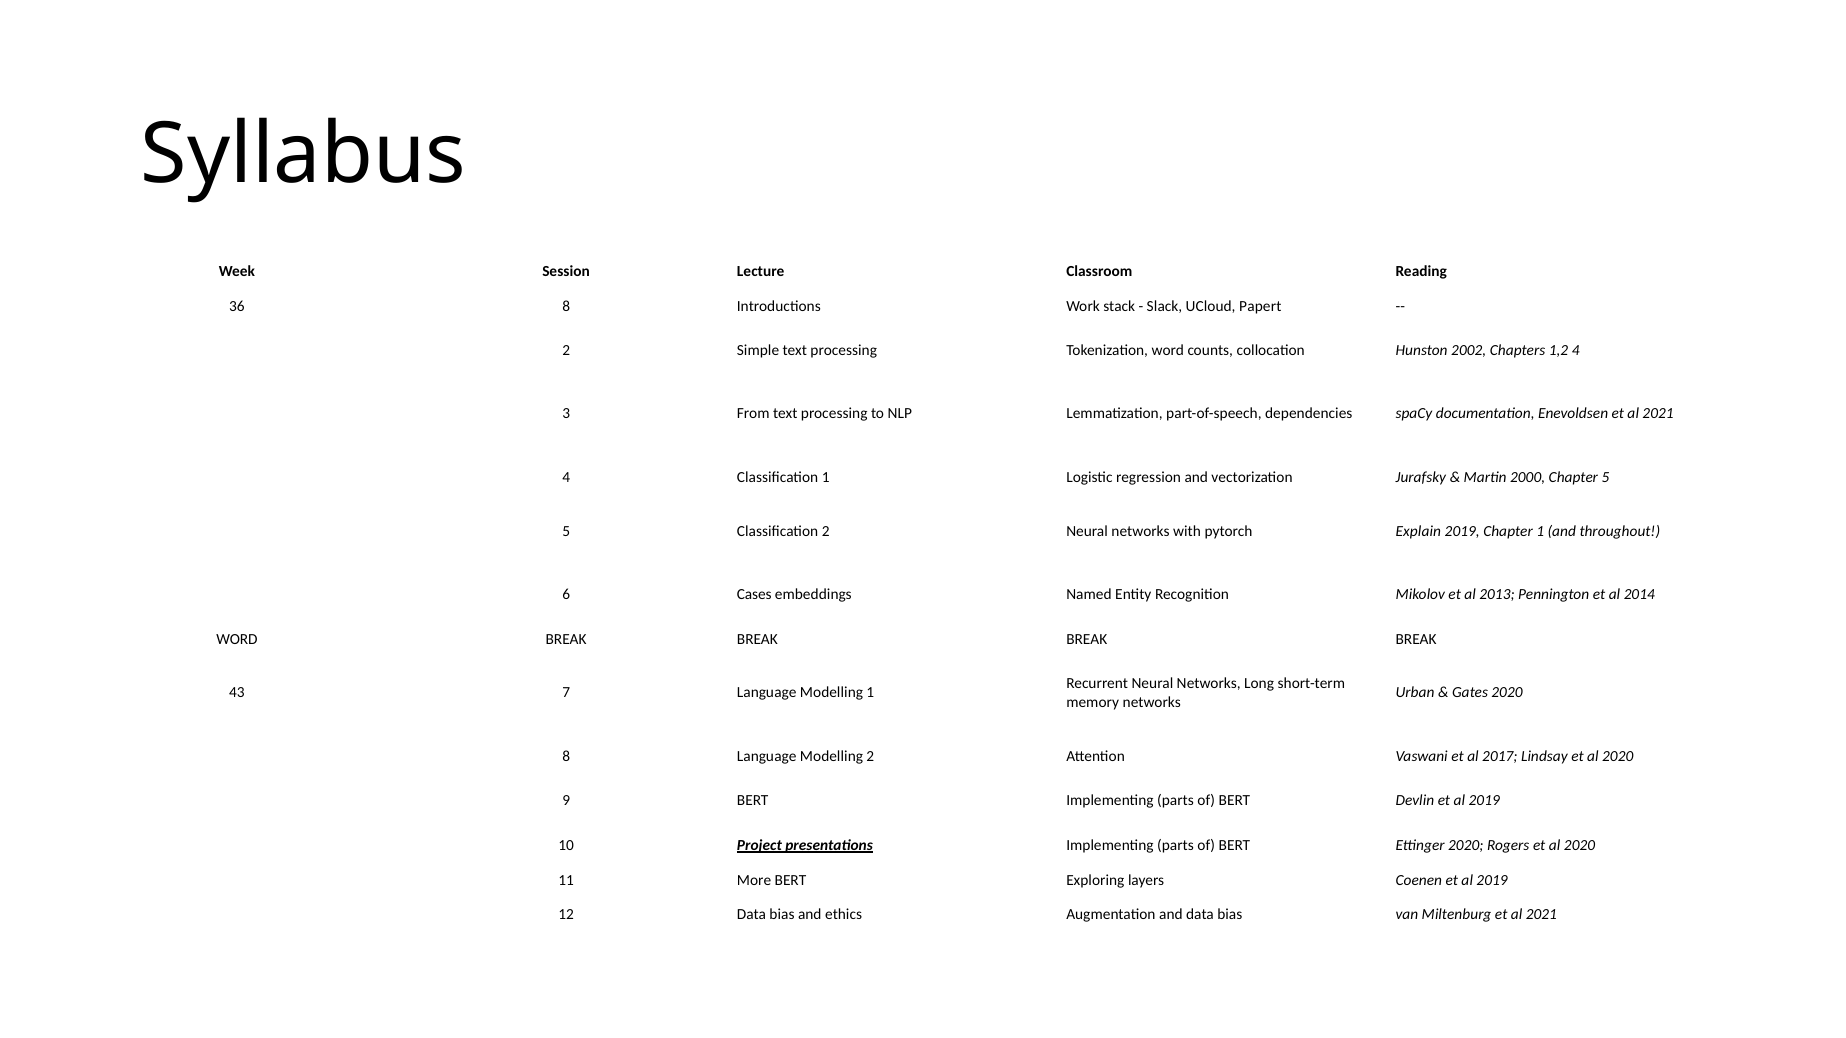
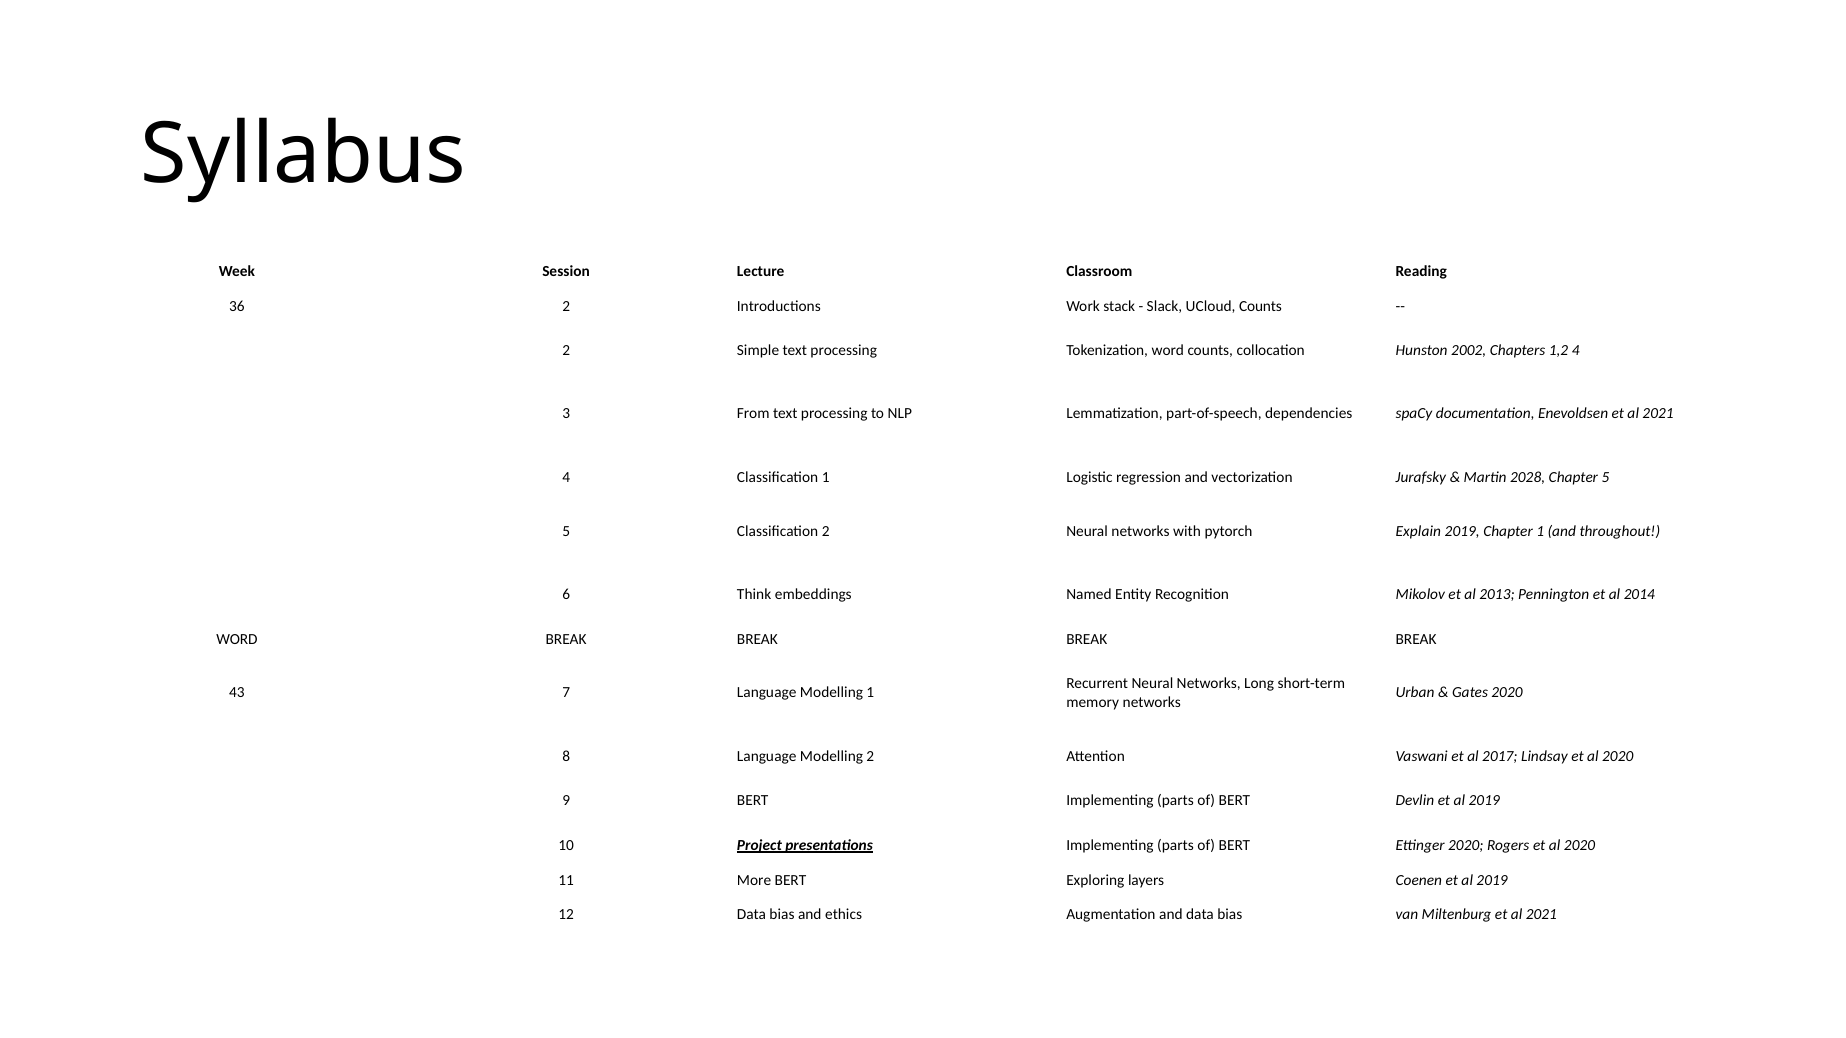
36 8: 8 -> 2
UCloud Papert: Papert -> Counts
2000: 2000 -> 2028
Cases: Cases -> Think
